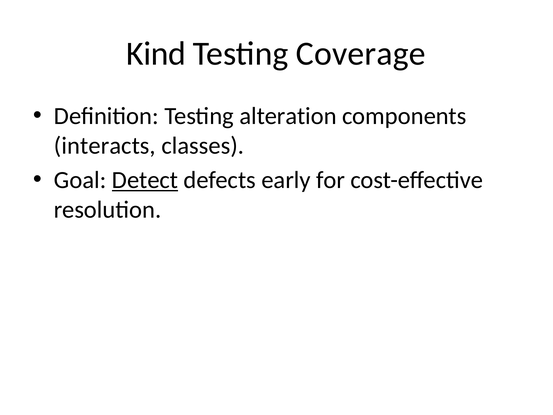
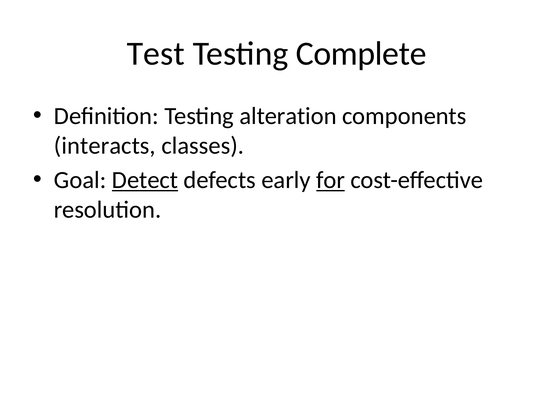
Kind: Kind -> Test
Coverage: Coverage -> Complete
for underline: none -> present
